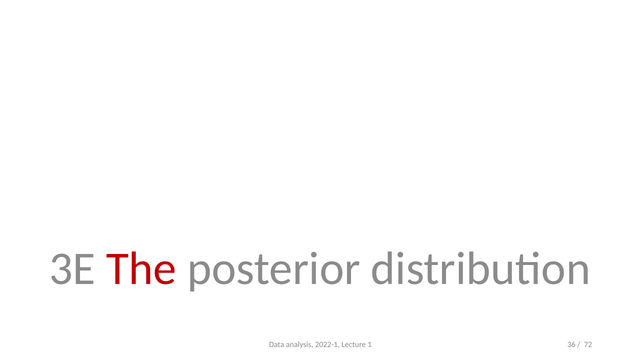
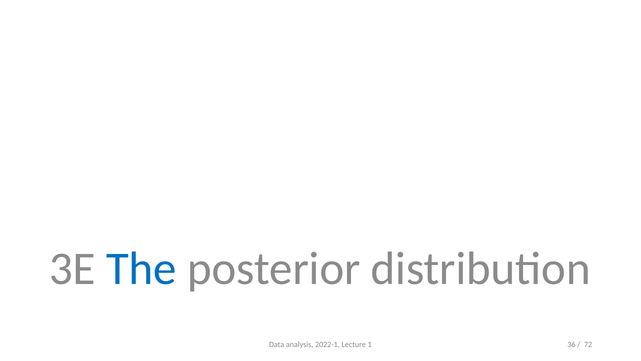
The colour: red -> blue
